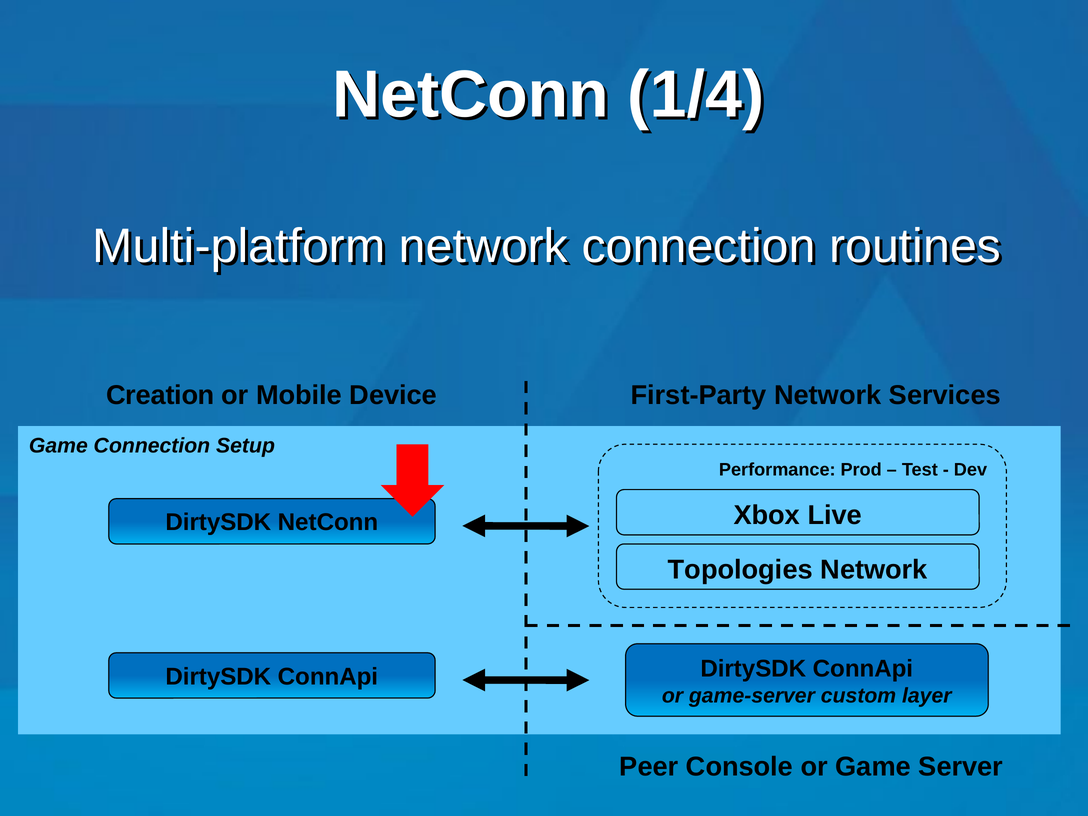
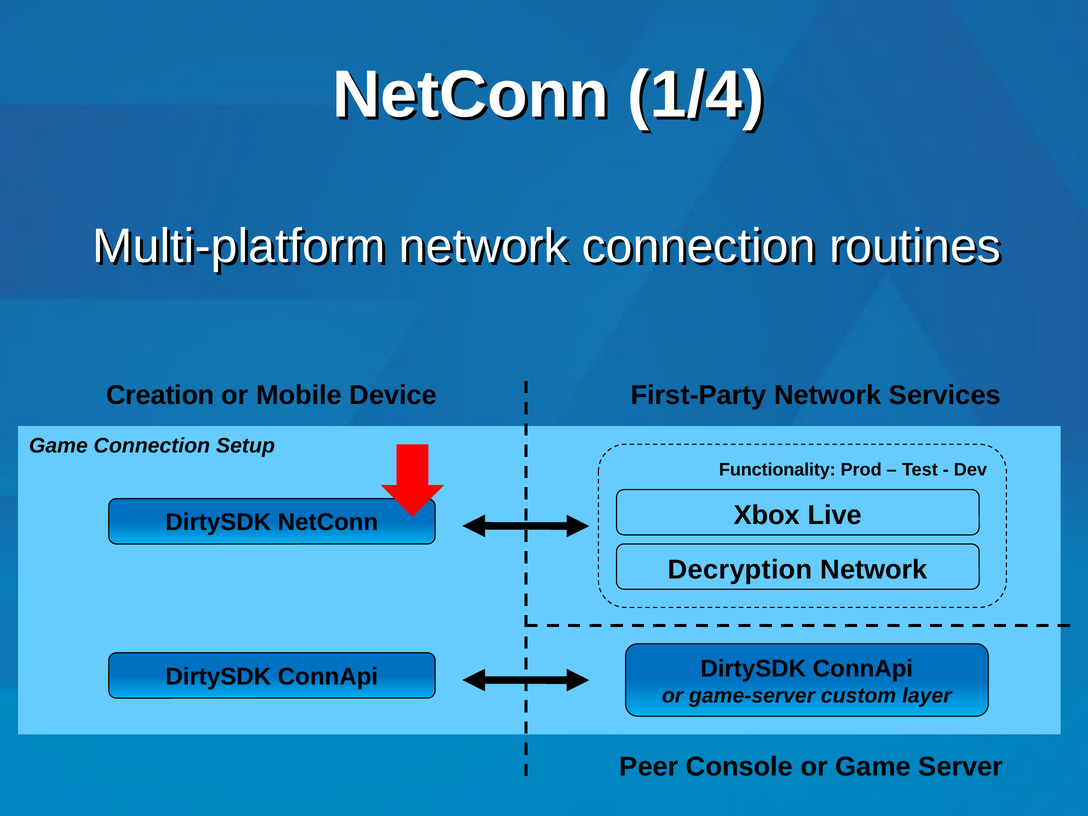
Performance: Performance -> Functionality
Topologies: Topologies -> Decryption
